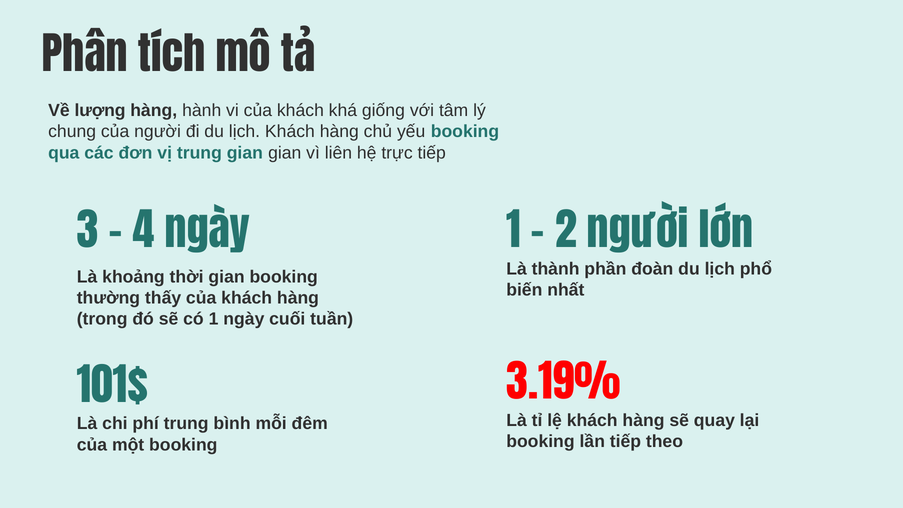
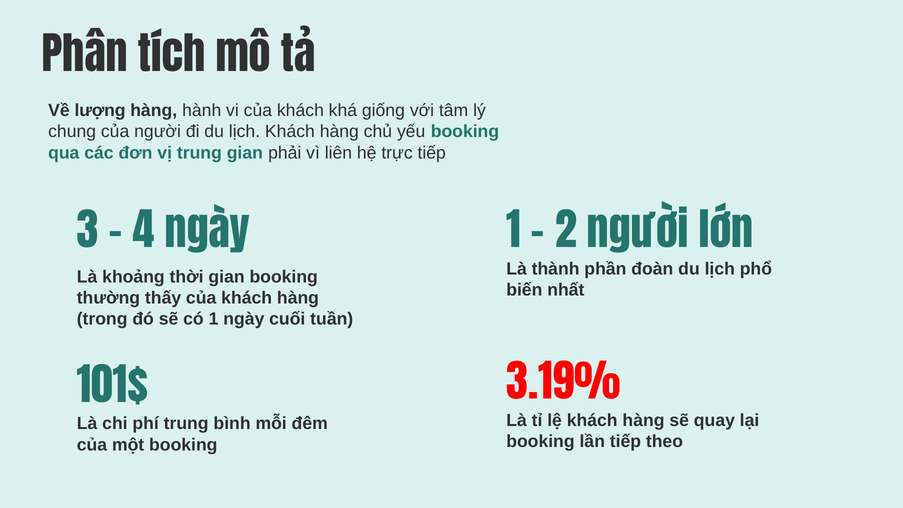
gian gian: gian -> phải
